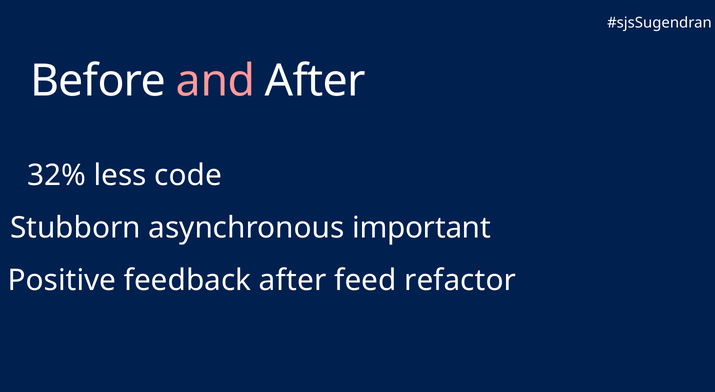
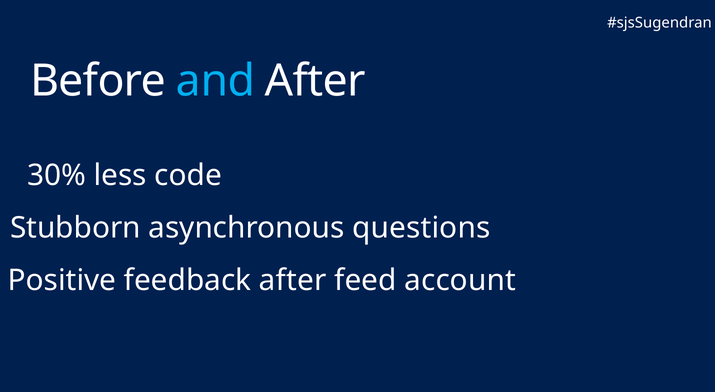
and colour: pink -> light blue
32%: 32% -> 30%
important: important -> questions
refactor: refactor -> account
